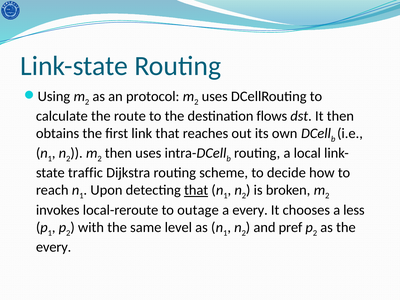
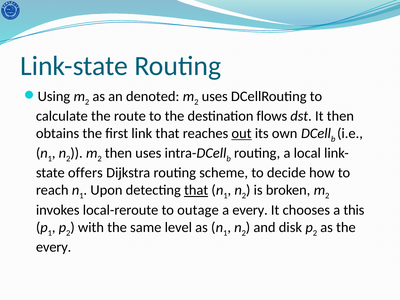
protocol: protocol -> denoted
out underline: none -> present
traffic: traffic -> offers
less: less -> this
pref: pref -> disk
